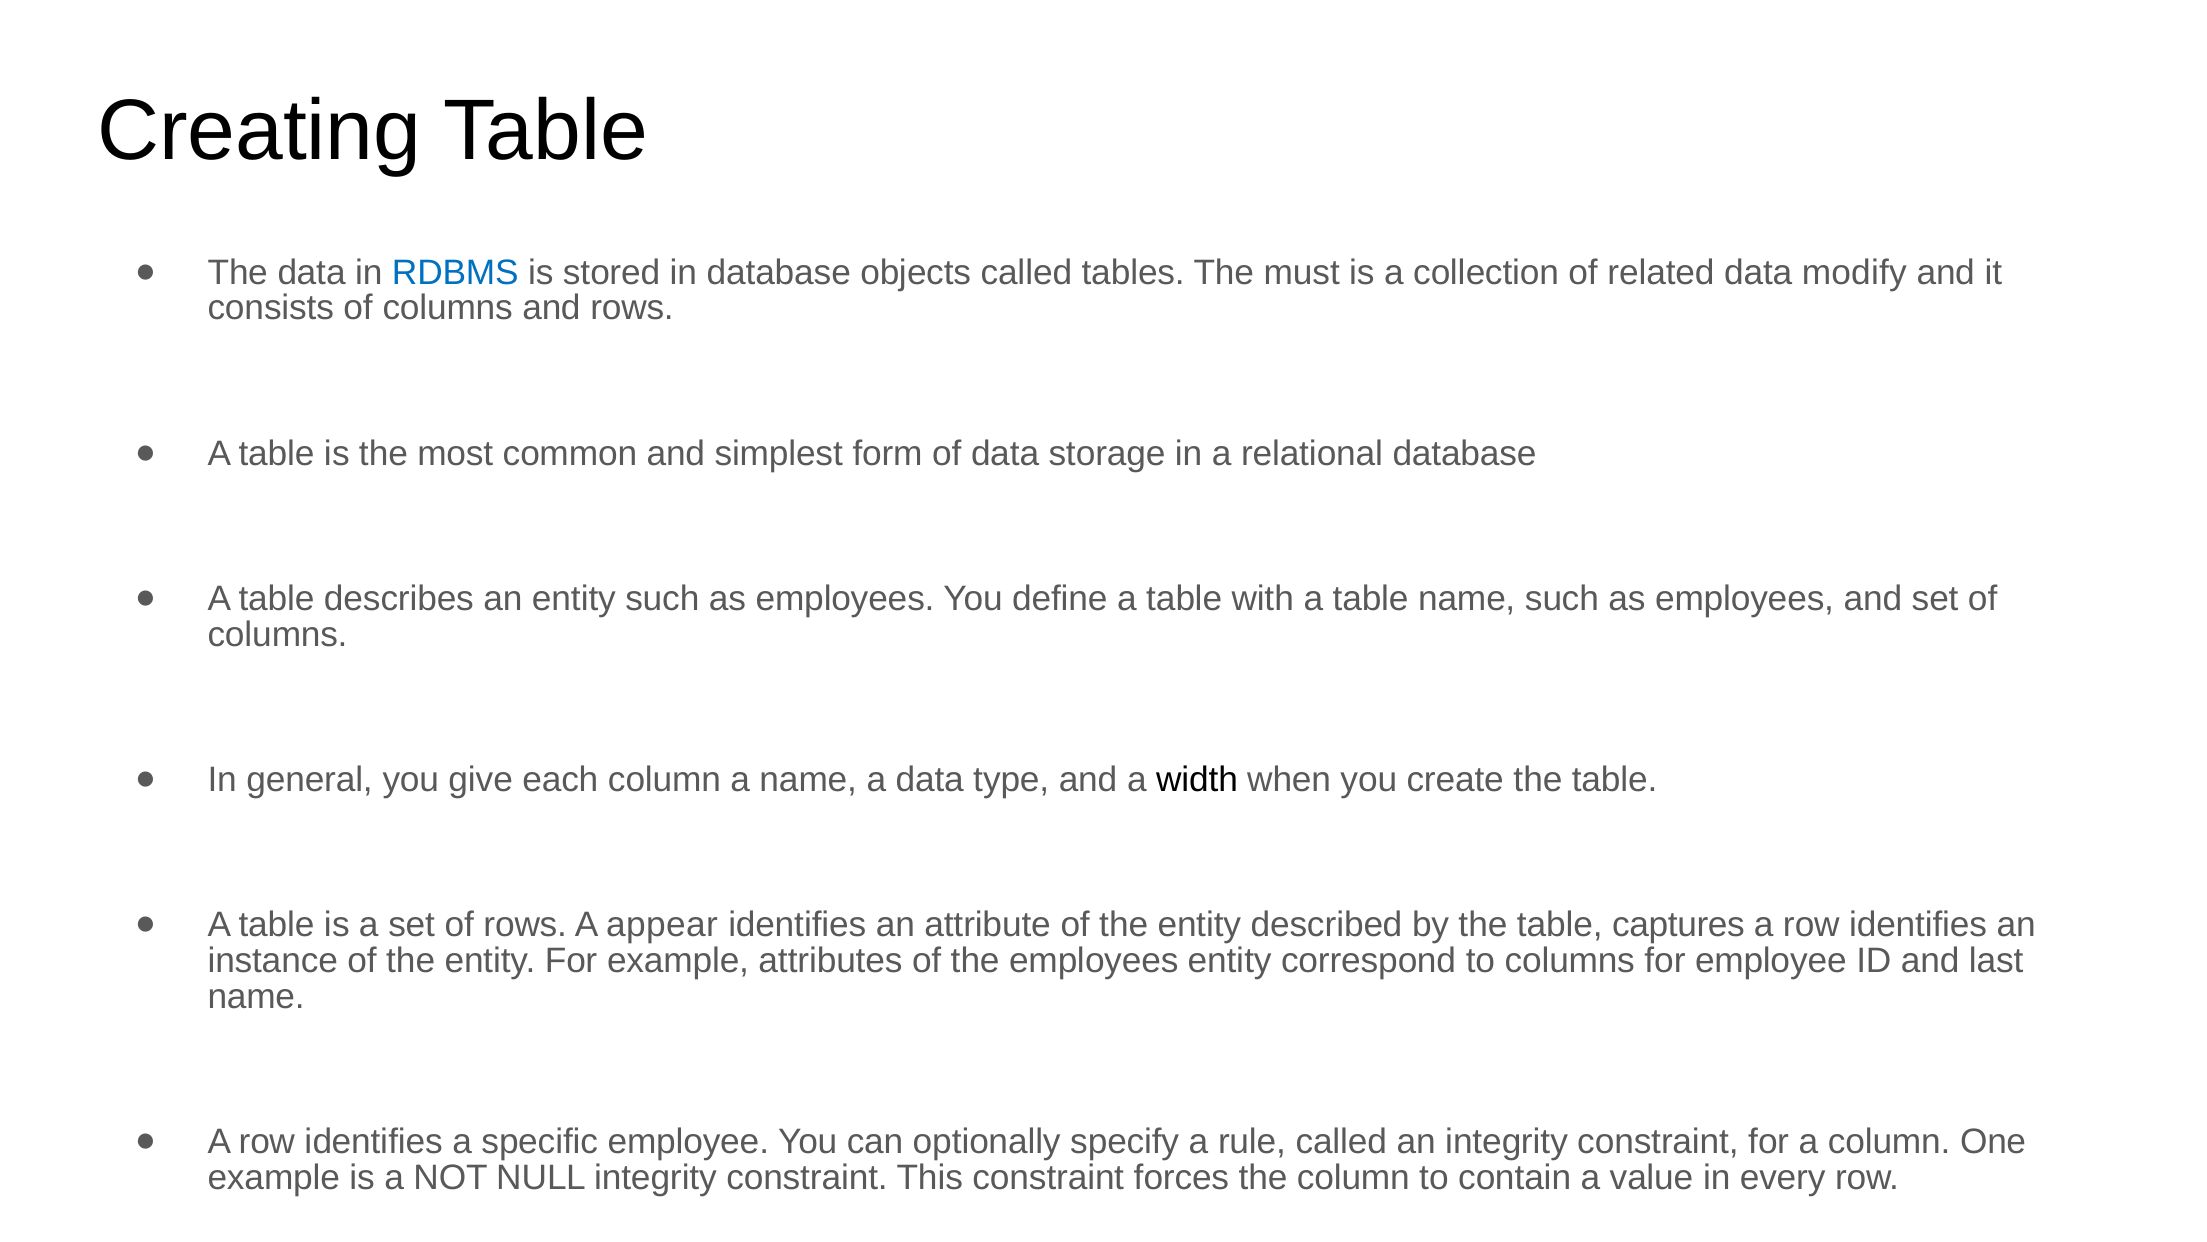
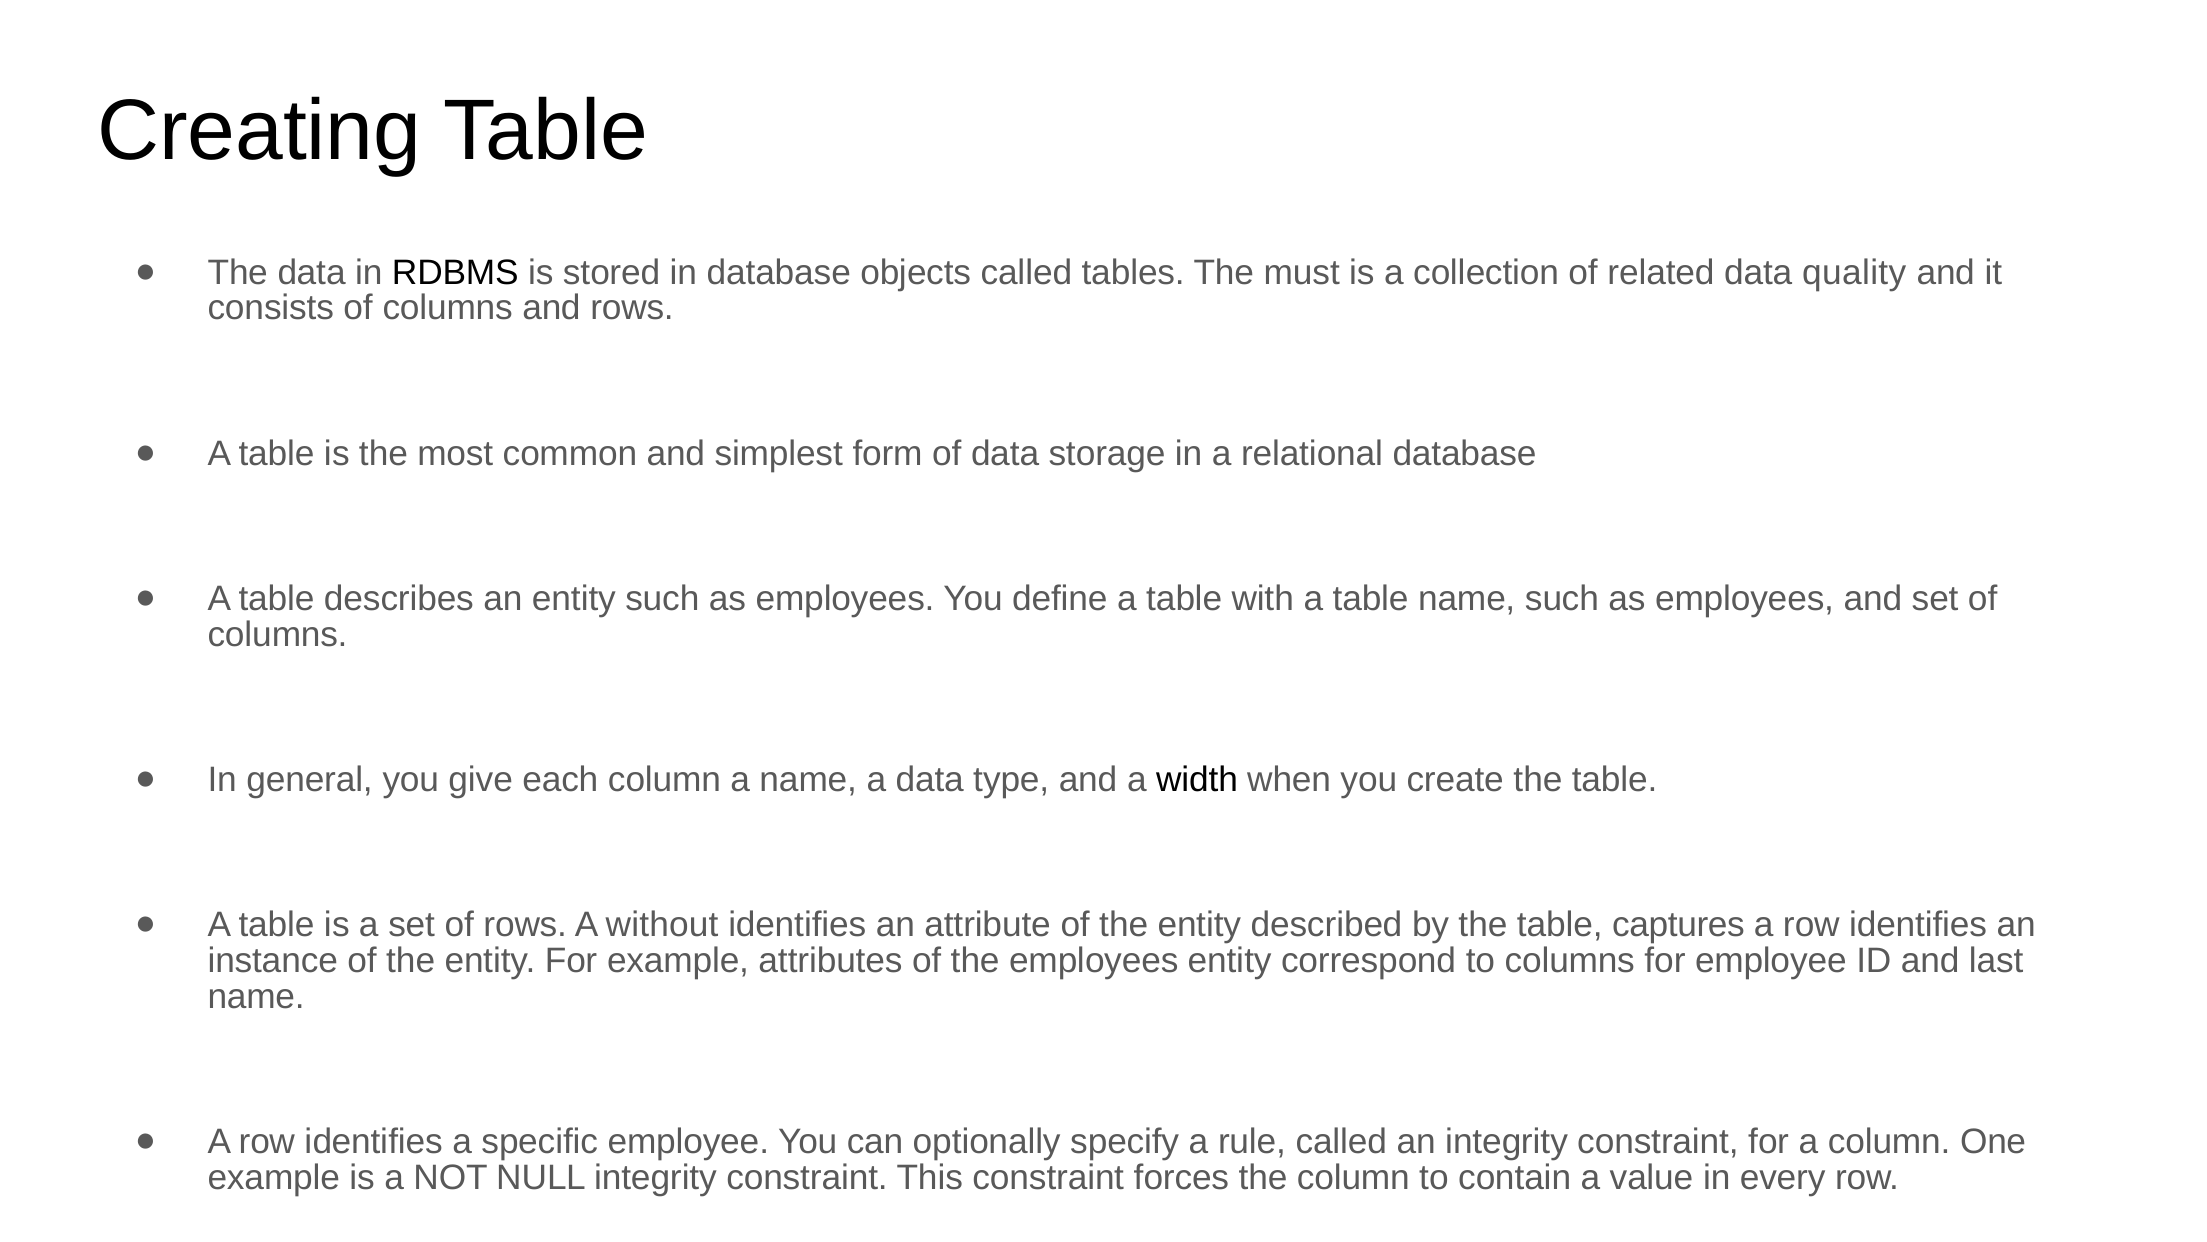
RDBMS colour: blue -> black
modify: modify -> quality
appear: appear -> without
